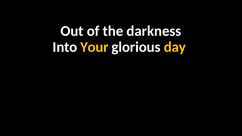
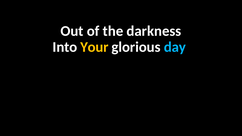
day colour: yellow -> light blue
